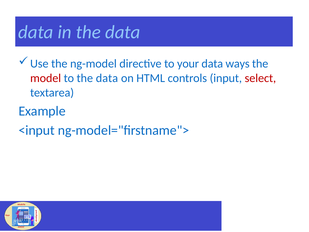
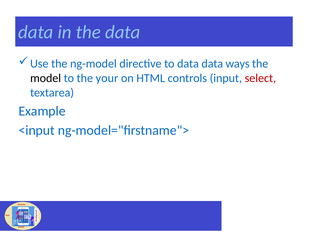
to your: your -> data
model colour: red -> black
to the data: data -> your
